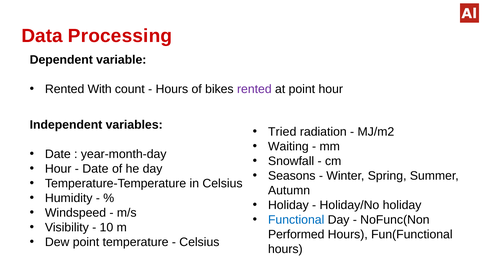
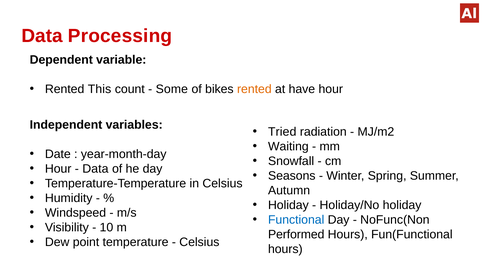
With: With -> This
Hours at (172, 89): Hours -> Some
rented at (254, 89) colour: purple -> orange
at point: point -> have
Date at (95, 169): Date -> Data
